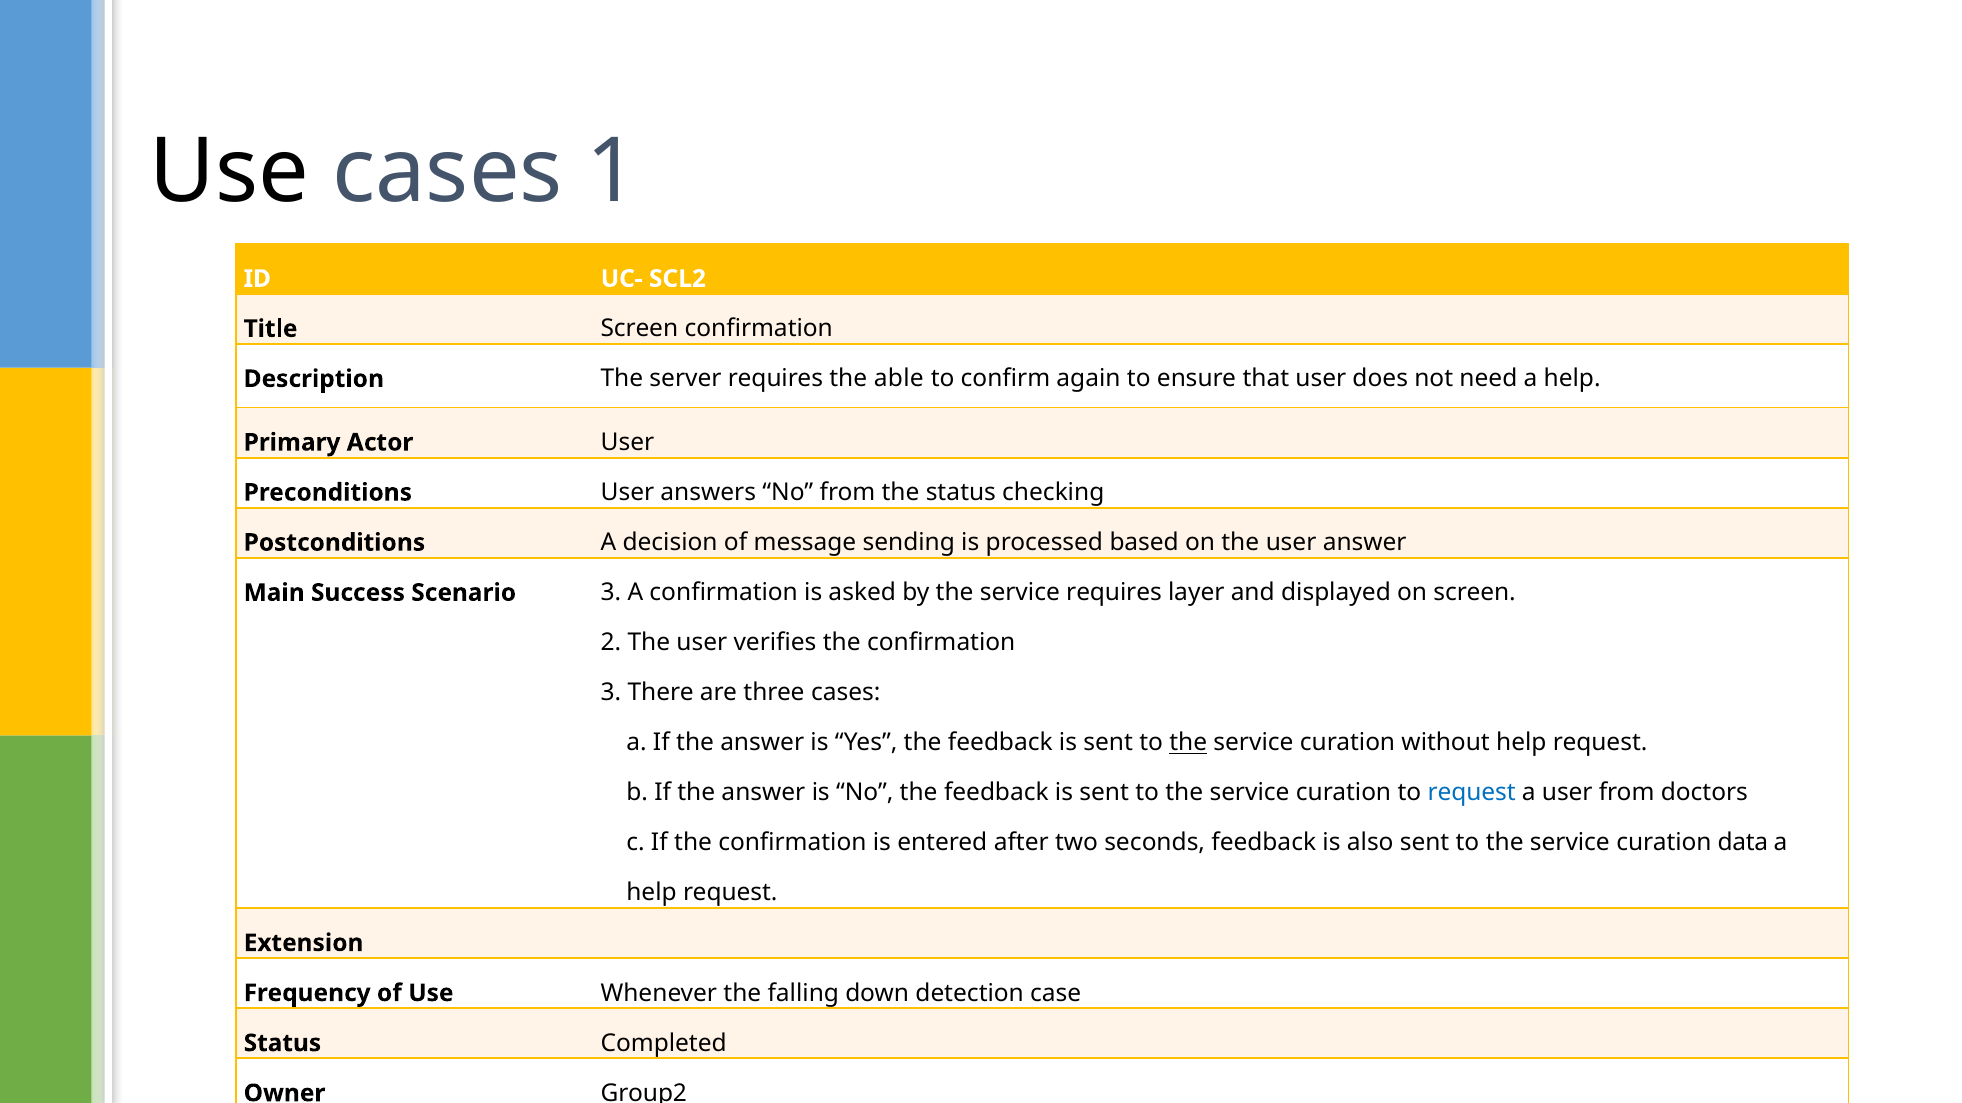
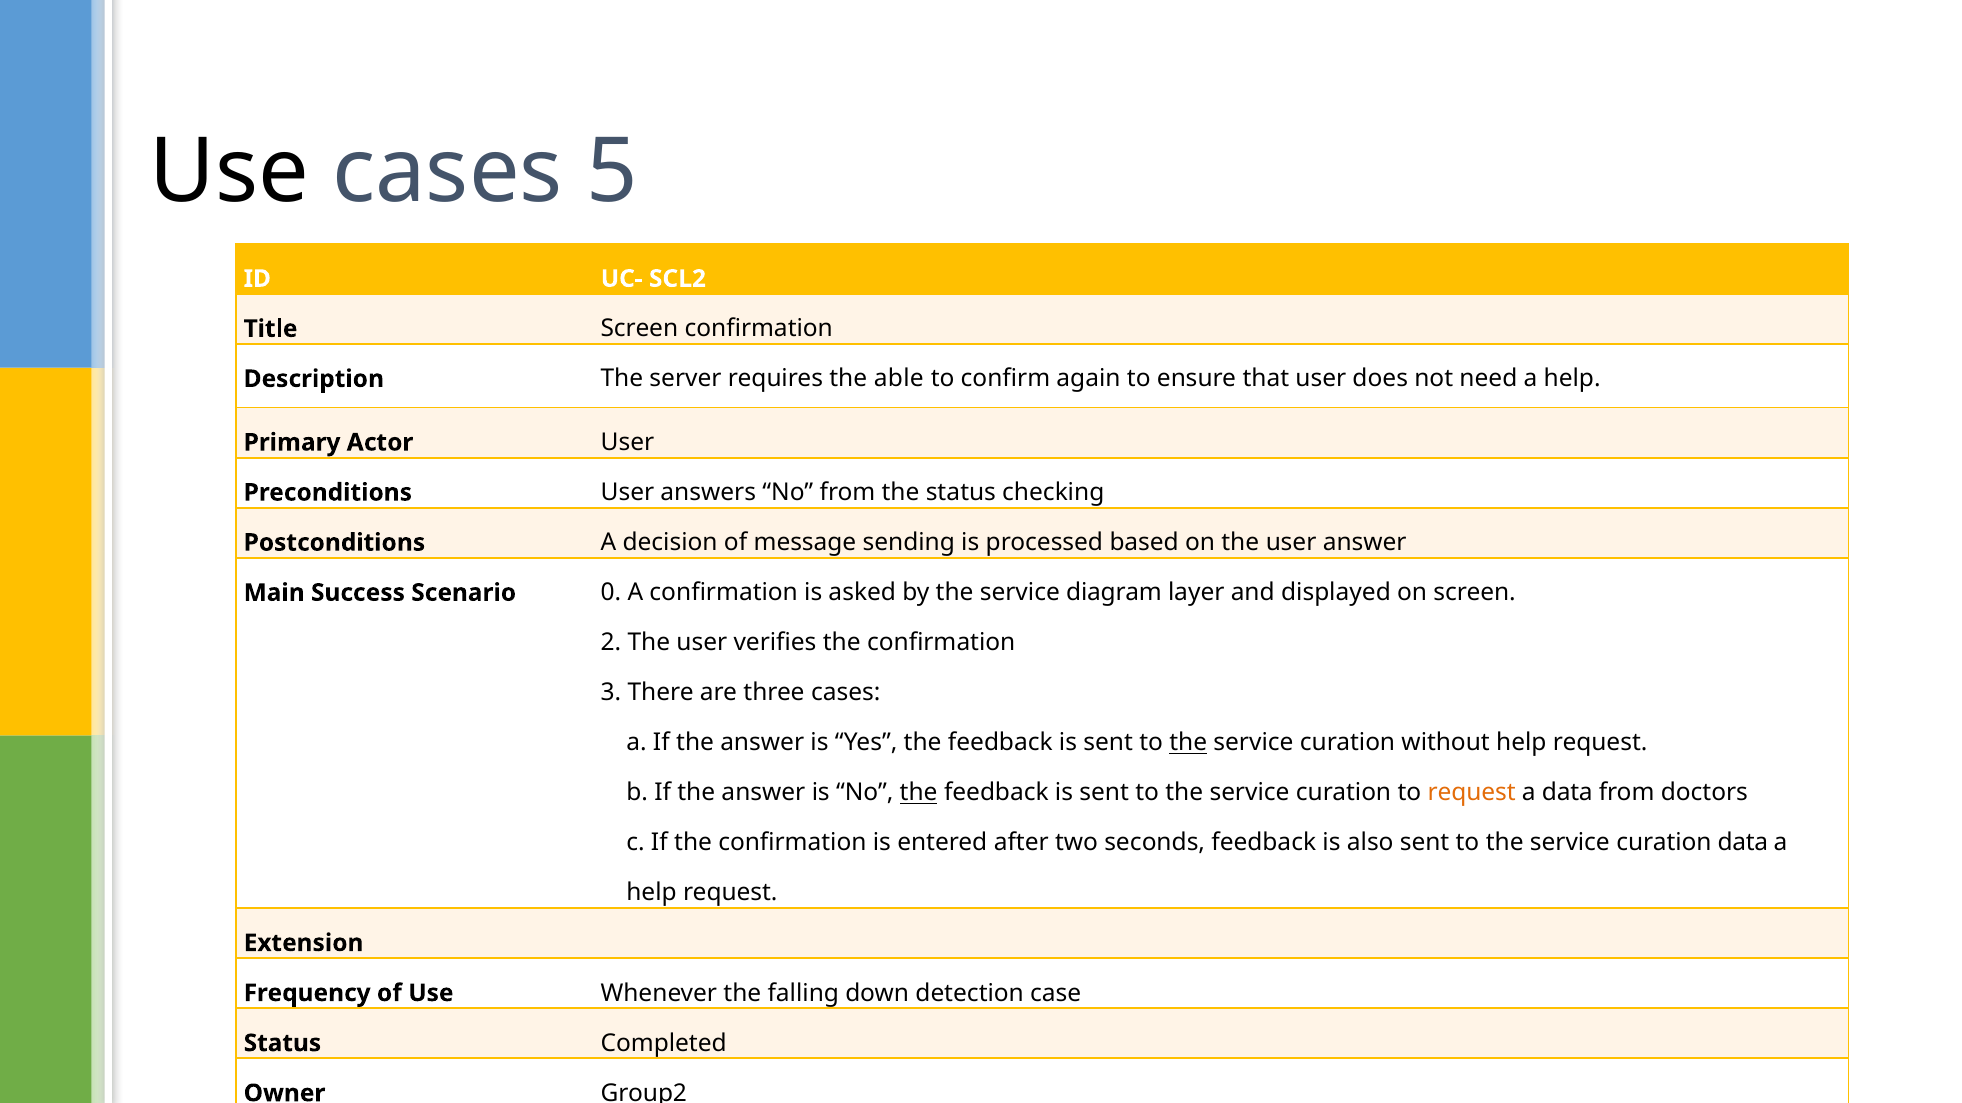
1: 1 -> 5
Scenario 3: 3 -> 0
service requires: requires -> diagram
the at (919, 793) underline: none -> present
request at (1472, 793) colour: blue -> orange
a user: user -> data
